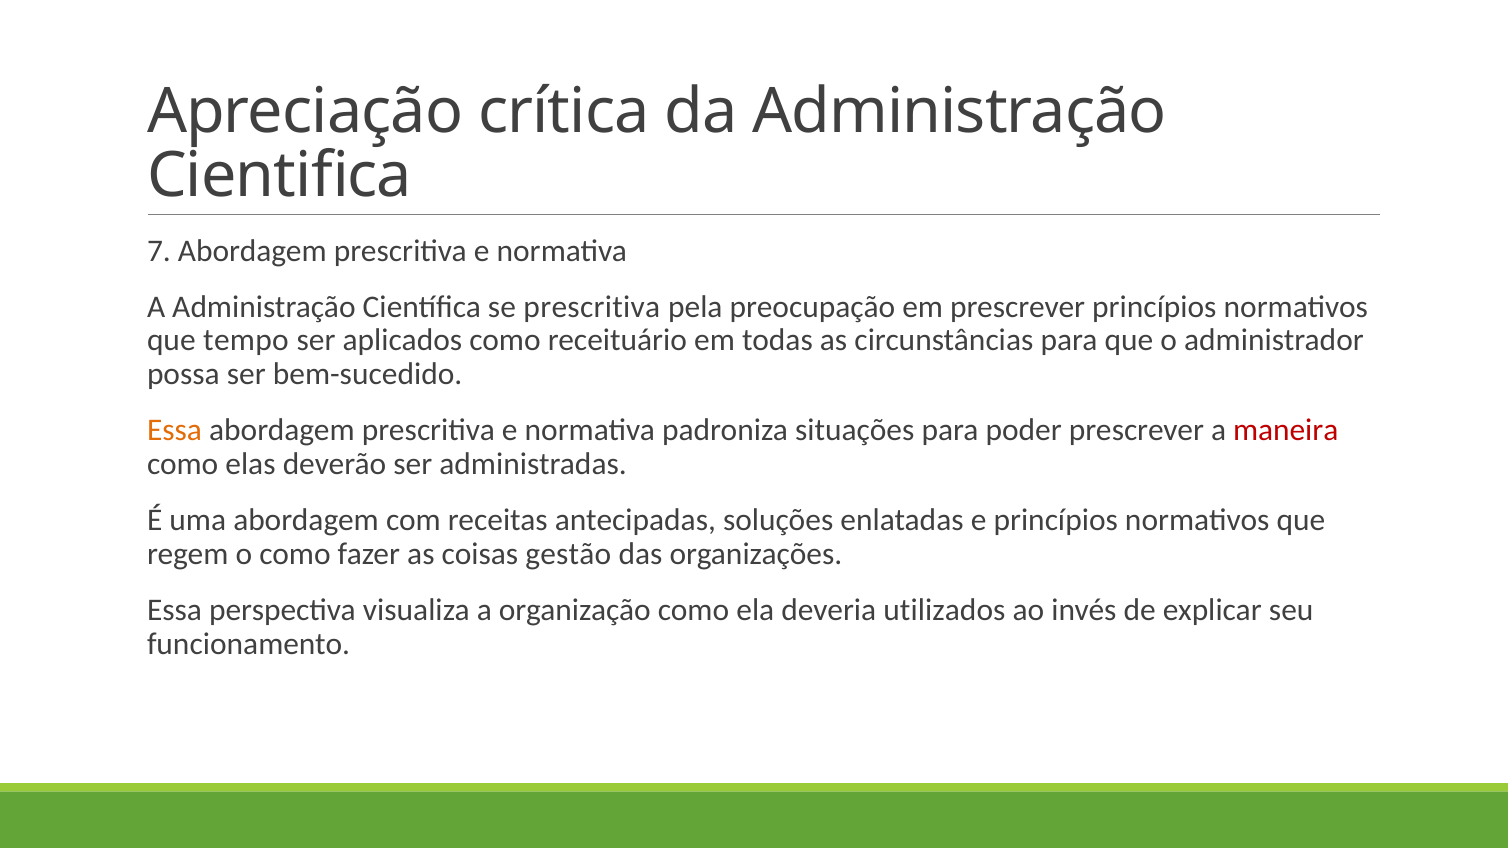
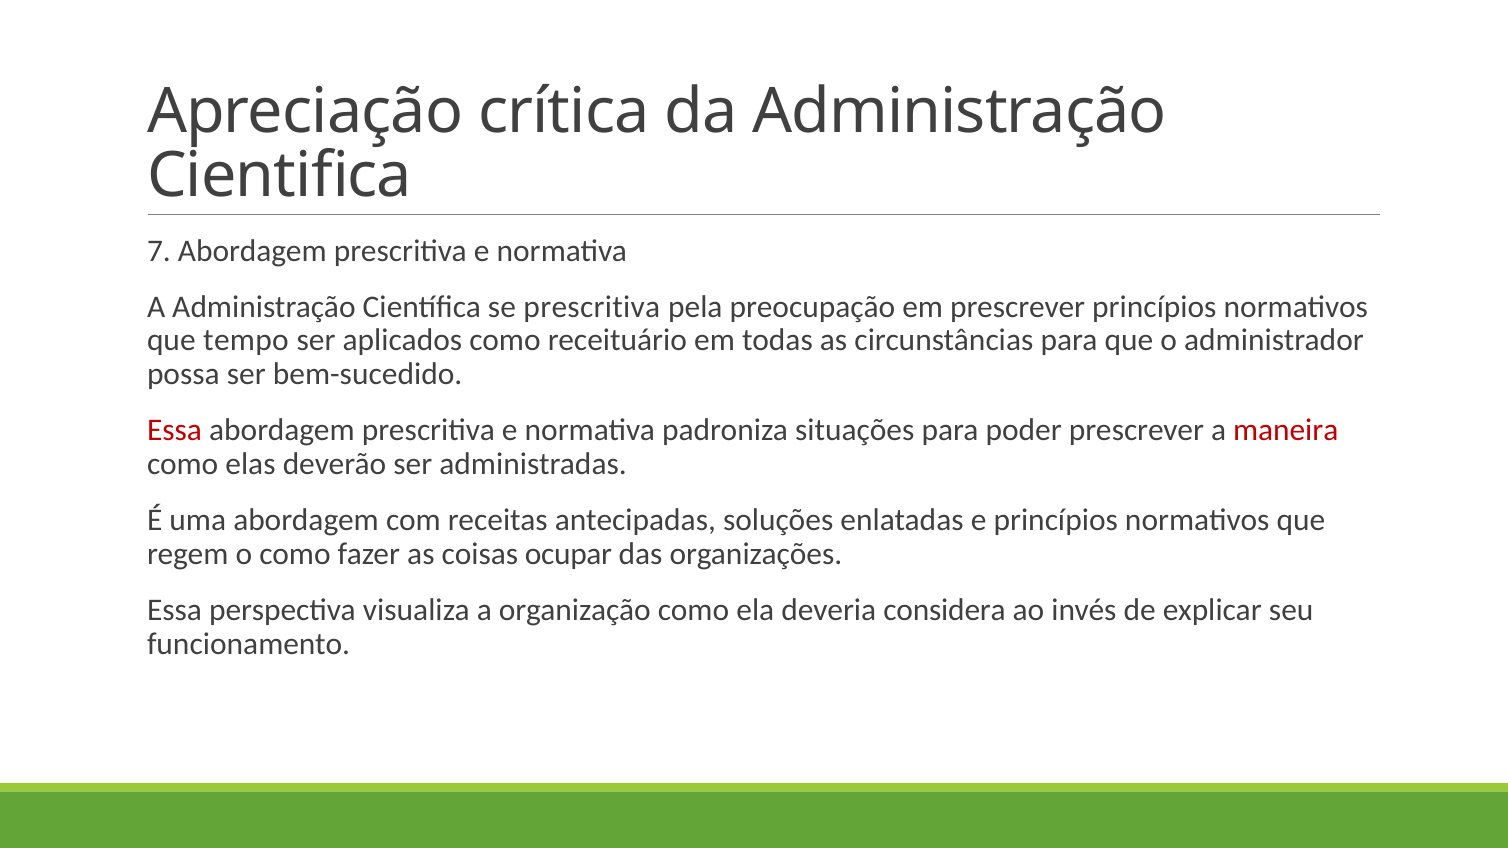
Essa at (175, 431) colour: orange -> red
gestão: gestão -> ocupar
utilizados: utilizados -> considera
